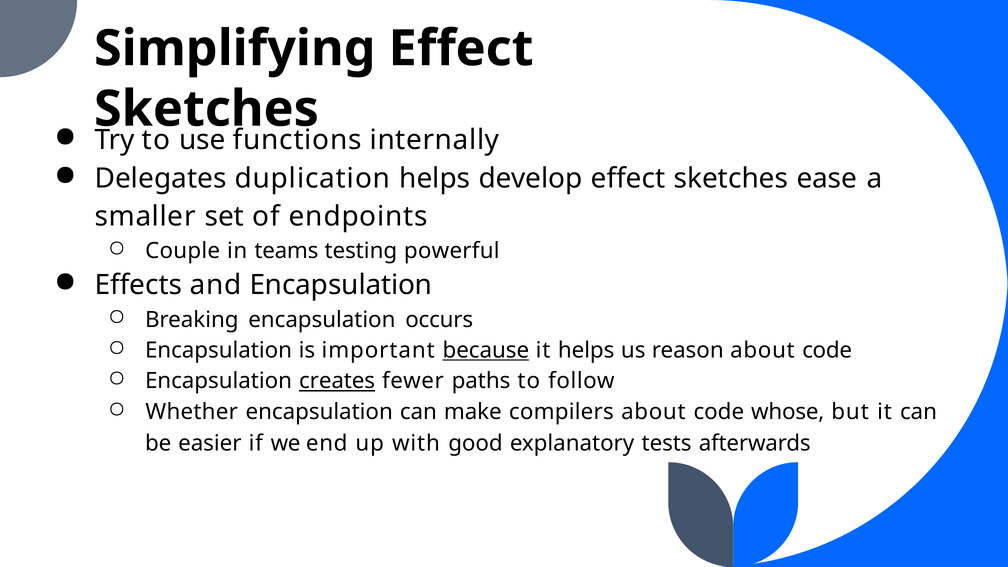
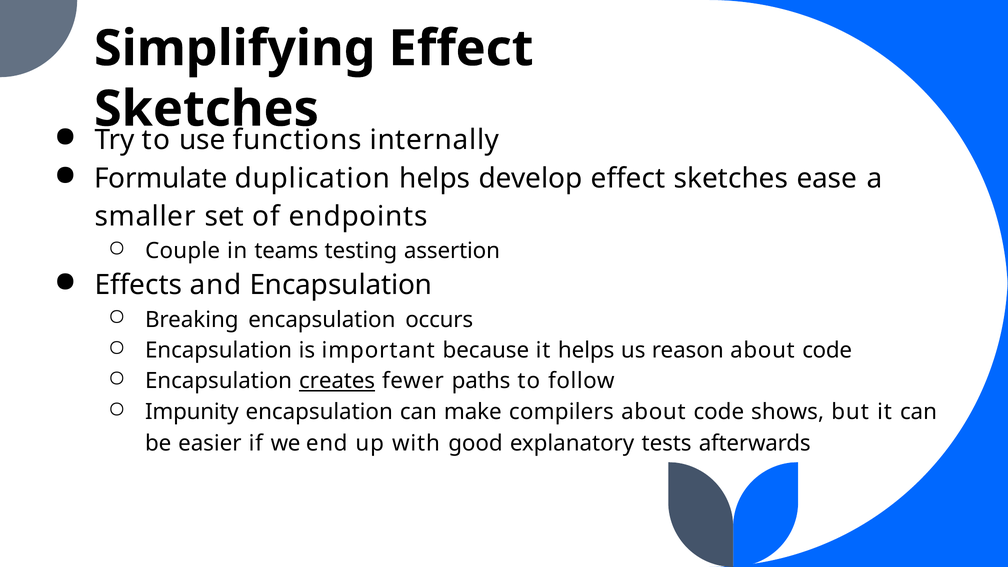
Delegates: Delegates -> Formulate
powerful: powerful -> assertion
because underline: present -> none
Whether: Whether -> Impunity
whose: whose -> shows
